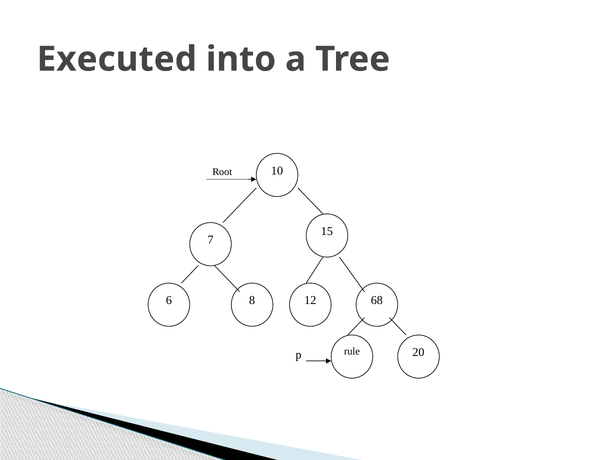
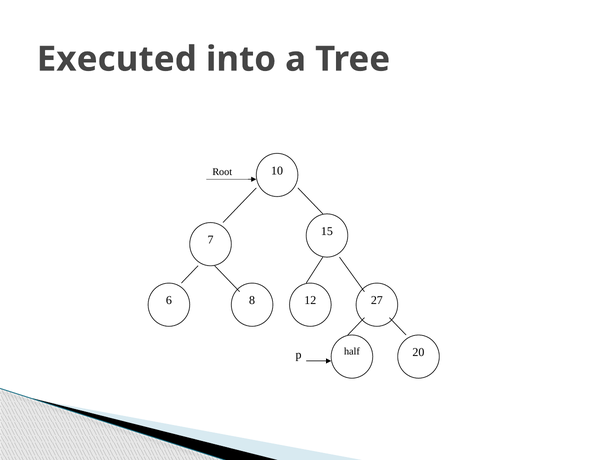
68: 68 -> 27
rule: rule -> half
